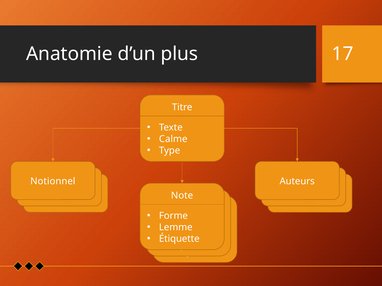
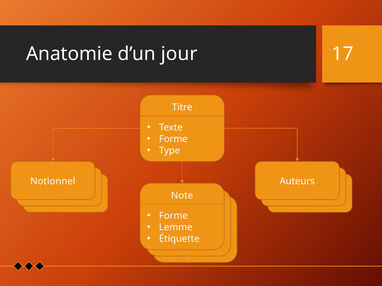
plus: plus -> jour
Calme at (173, 139): Calme -> Forme
